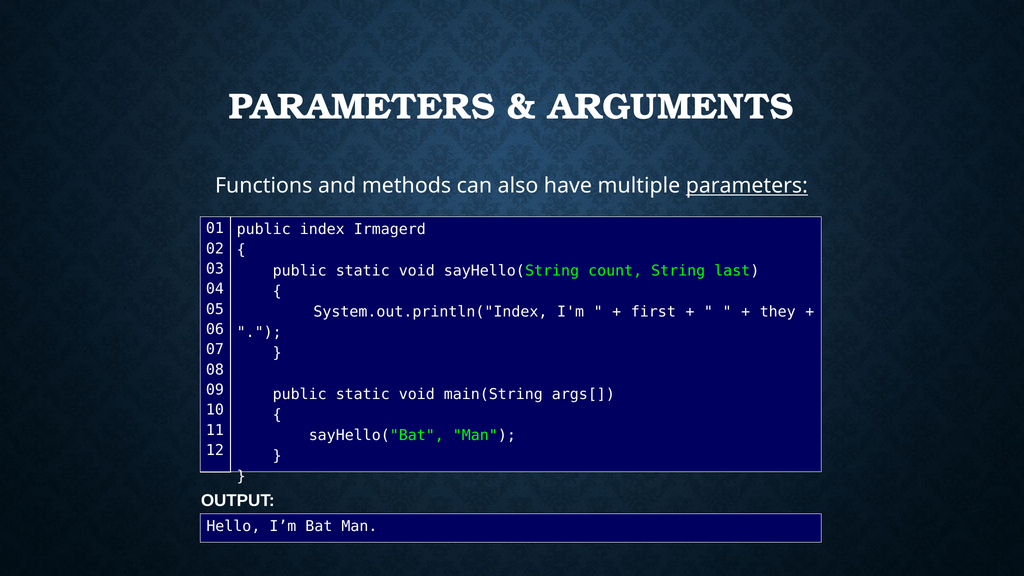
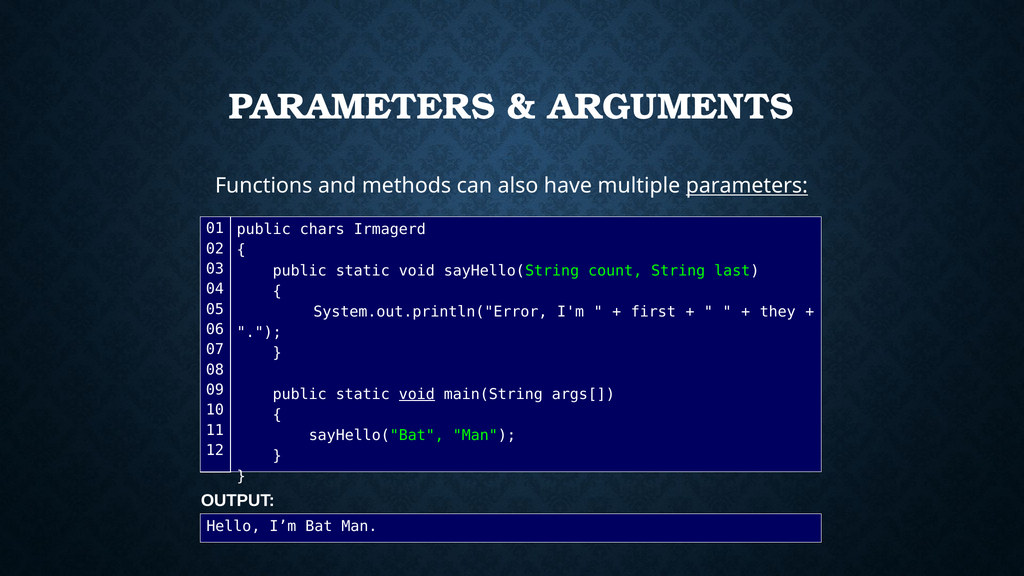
index: index -> chars
System.out.println("Index: System.out.println("Index -> System.out.println("Error
void at (417, 394) underline: none -> present
